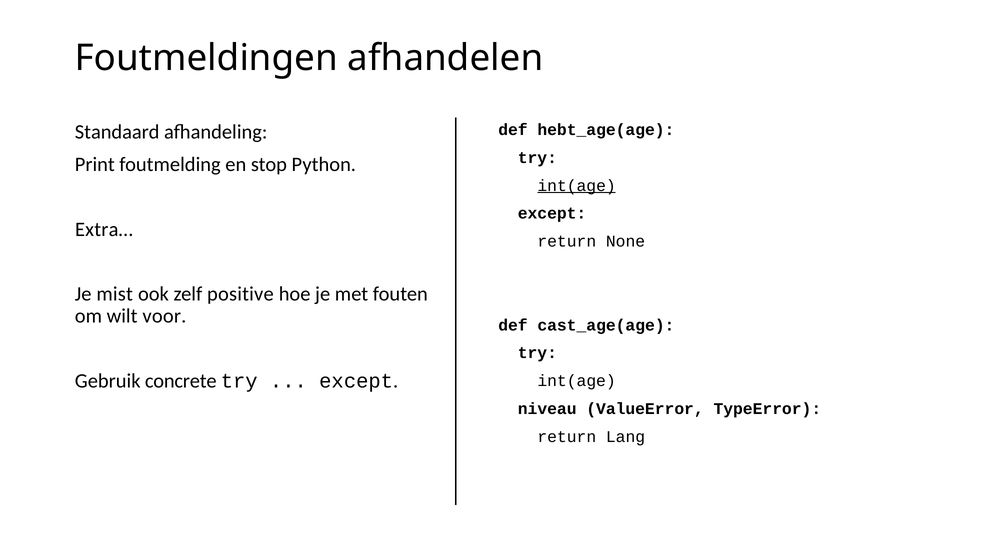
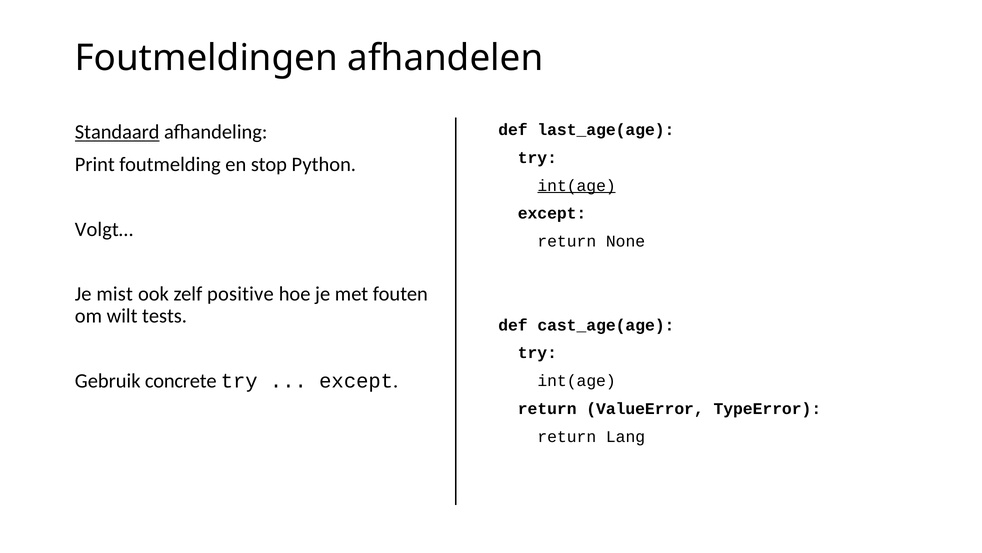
Standaard underline: none -> present
hebt_age(age: hebt_age(age -> last_age(age
Extra…: Extra… -> Volgt…
voor: voor -> tests
niveau at (547, 408): niveau -> return
